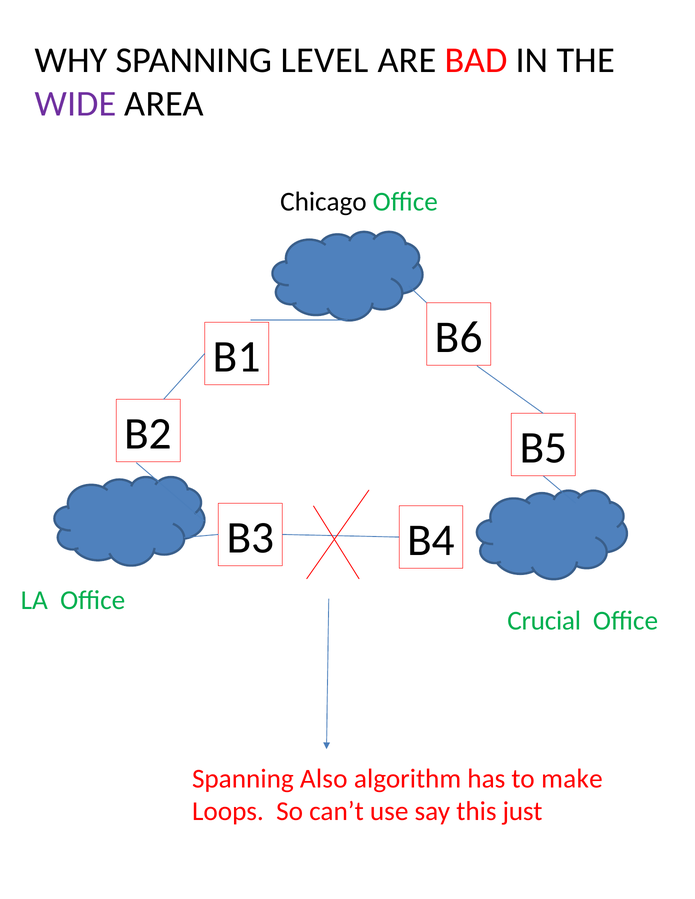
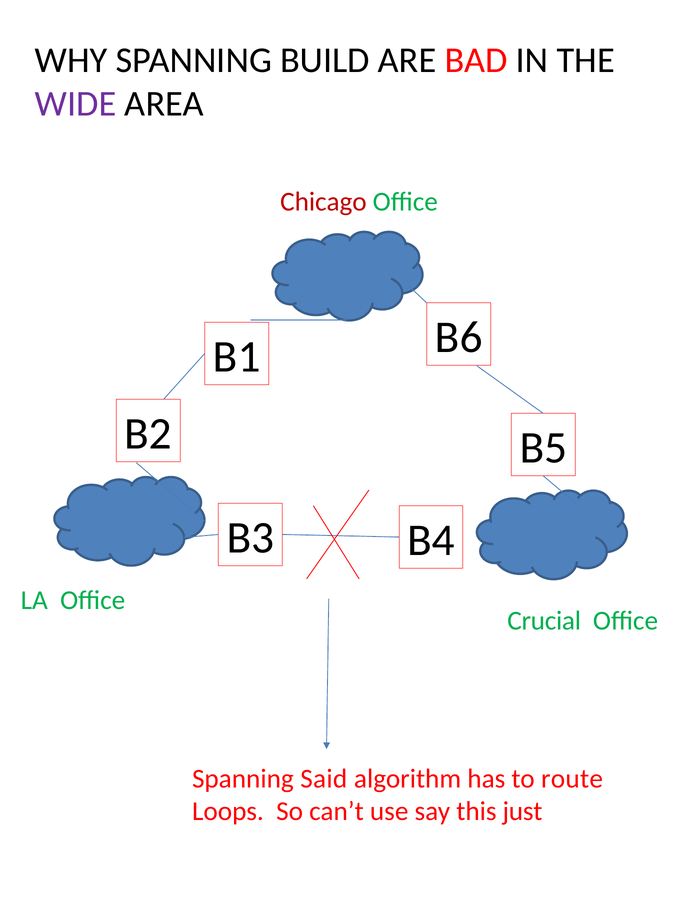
LEVEL: LEVEL -> BUILD
Chicago colour: black -> red
Also: Also -> Said
make: make -> route
